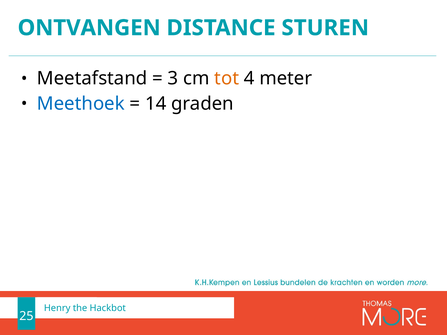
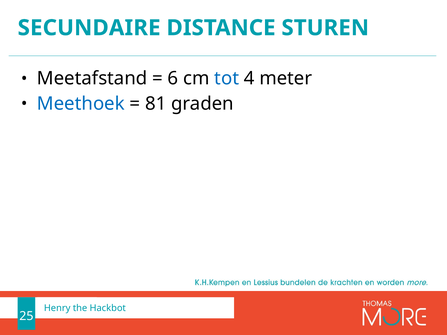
ONTVANGEN: ONTVANGEN -> SECUNDAIRE
3: 3 -> 6
tot colour: orange -> blue
14: 14 -> 81
